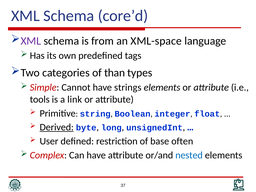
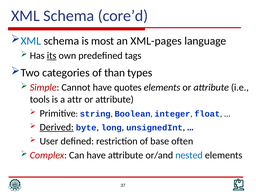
XML at (31, 41) colour: purple -> blue
from: from -> most
XML-space: XML-space -> XML-pages
its underline: none -> present
strings: strings -> quotes
link: link -> attr
